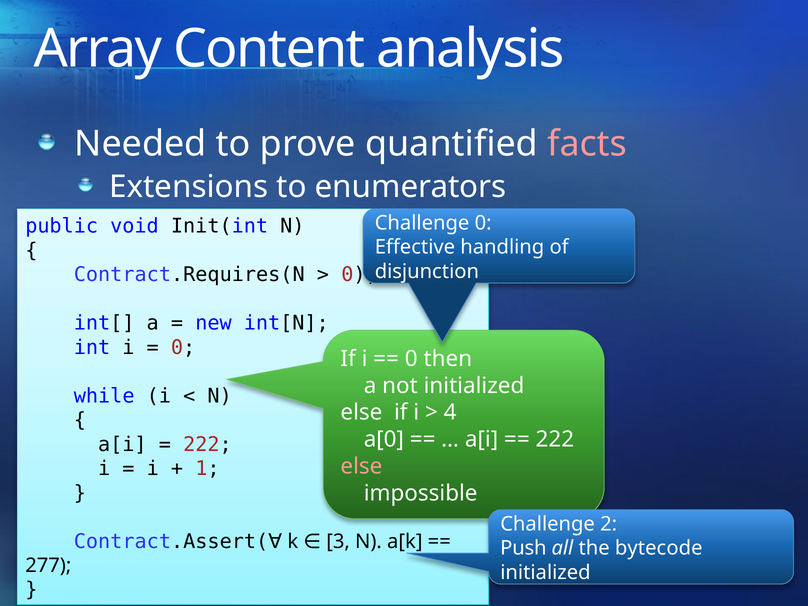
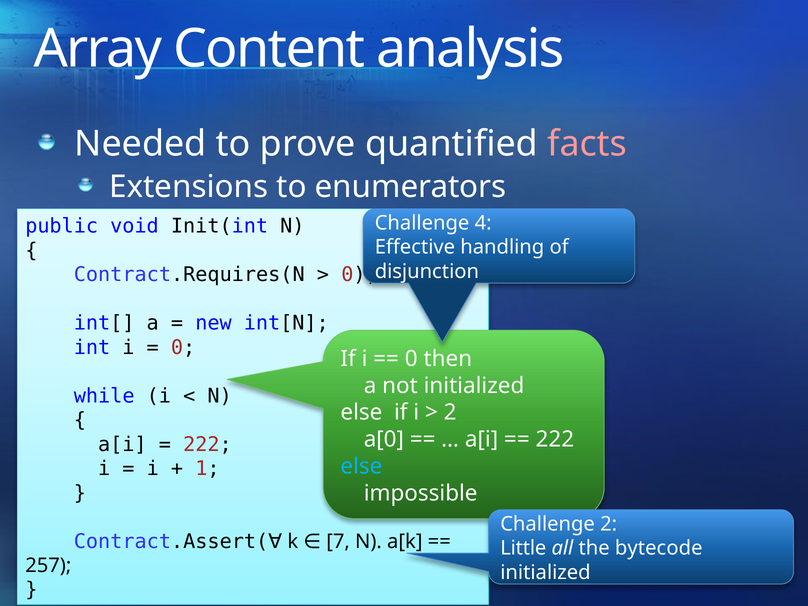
Challenge 0: 0 -> 4
4 at (450, 413): 4 -> 2
else at (361, 466) colour: pink -> light blue
3: 3 -> 7
Push: Push -> Little
277: 277 -> 257
